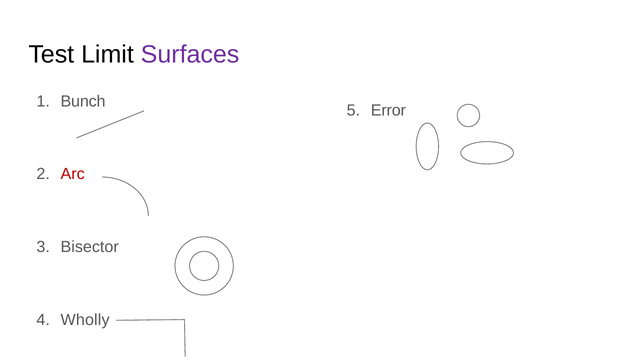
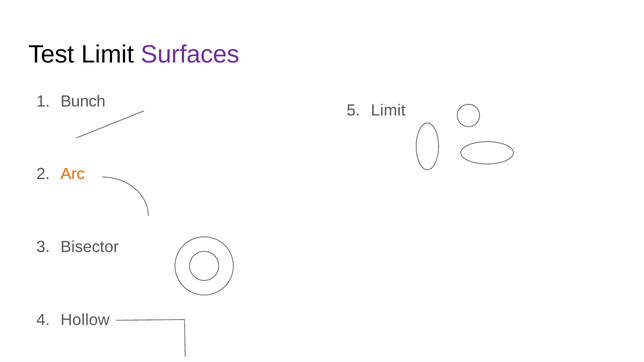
Error at (388, 111): Error -> Limit
Arc colour: red -> orange
Wholly: Wholly -> Hollow
